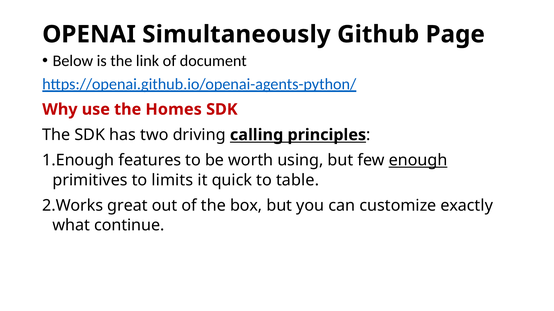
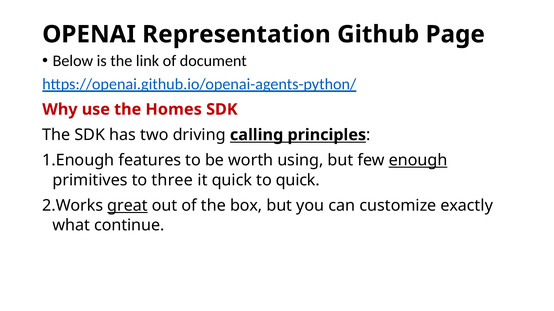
Simultaneously: Simultaneously -> Representation
limits: limits -> three
to table: table -> quick
great underline: none -> present
